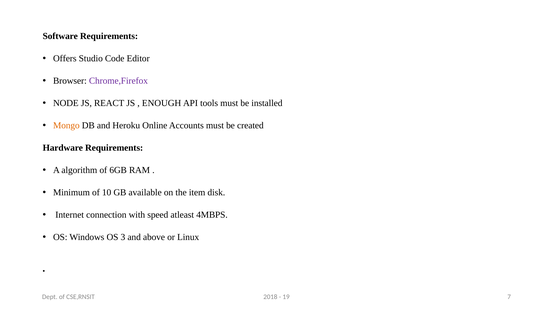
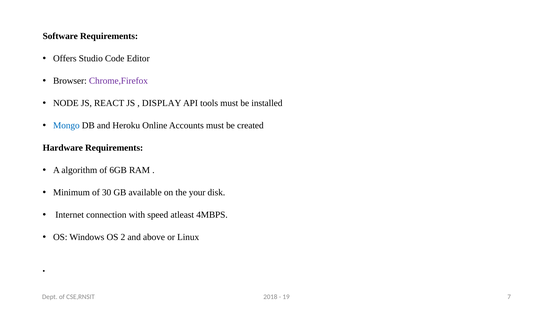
ENOUGH: ENOUGH -> DISPLAY
Mongo colour: orange -> blue
10: 10 -> 30
item: item -> your
3: 3 -> 2
